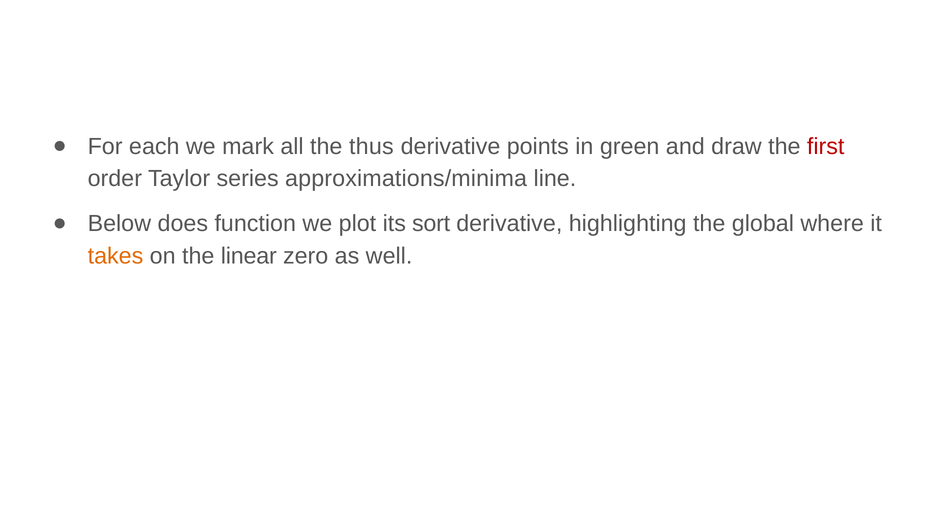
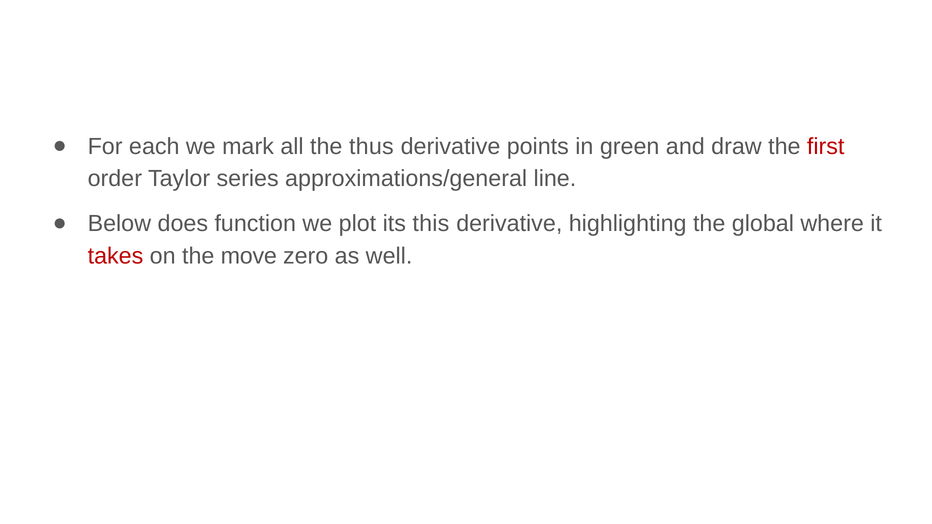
approximations/minima: approximations/minima -> approximations/general
sort: sort -> this
takes colour: orange -> red
linear: linear -> move
